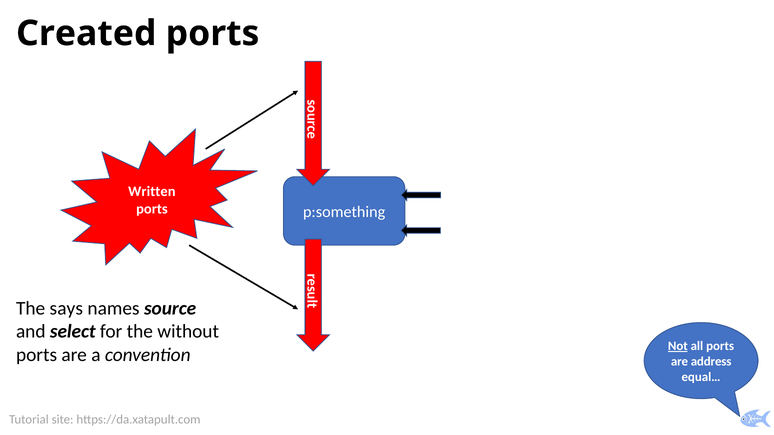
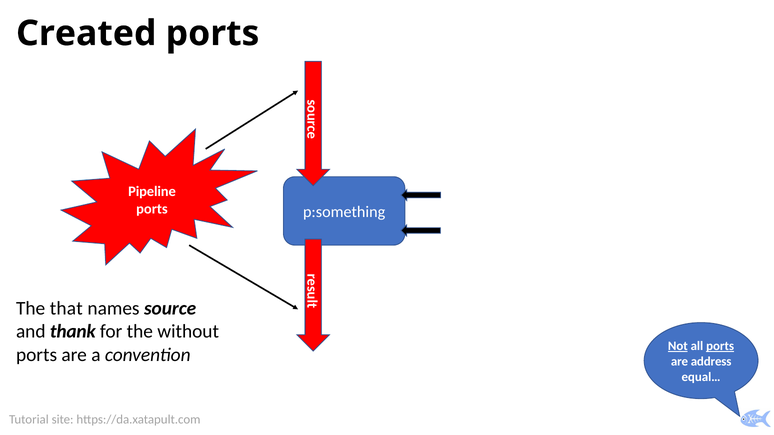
Written: Written -> Pipeline
says: says -> that
select: select -> thank
ports at (720, 346) underline: none -> present
